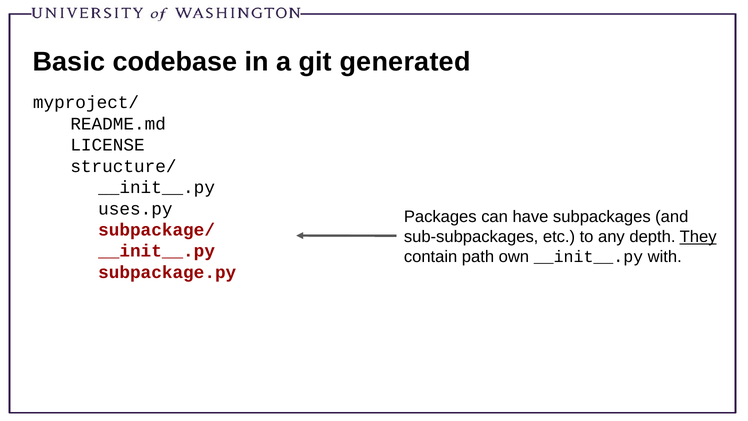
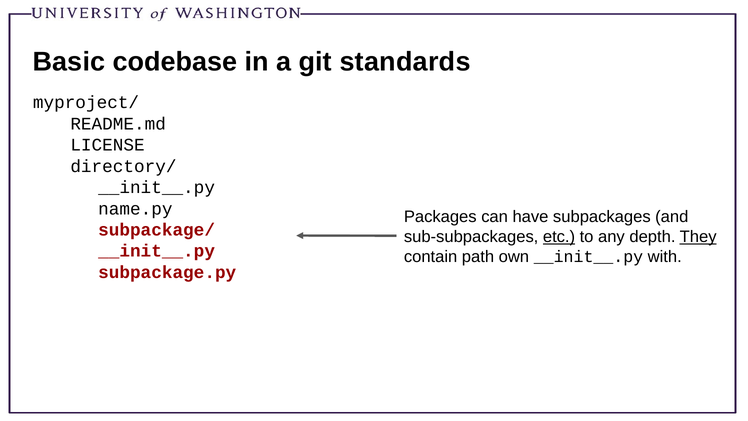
generated: generated -> standards
structure/: structure/ -> directory/
uses.py: uses.py -> name.py
etc underline: none -> present
